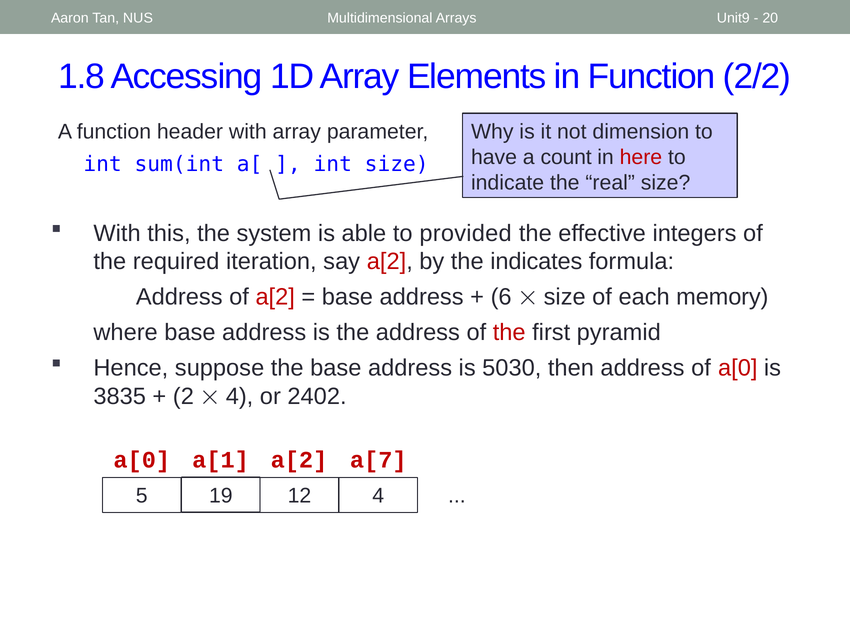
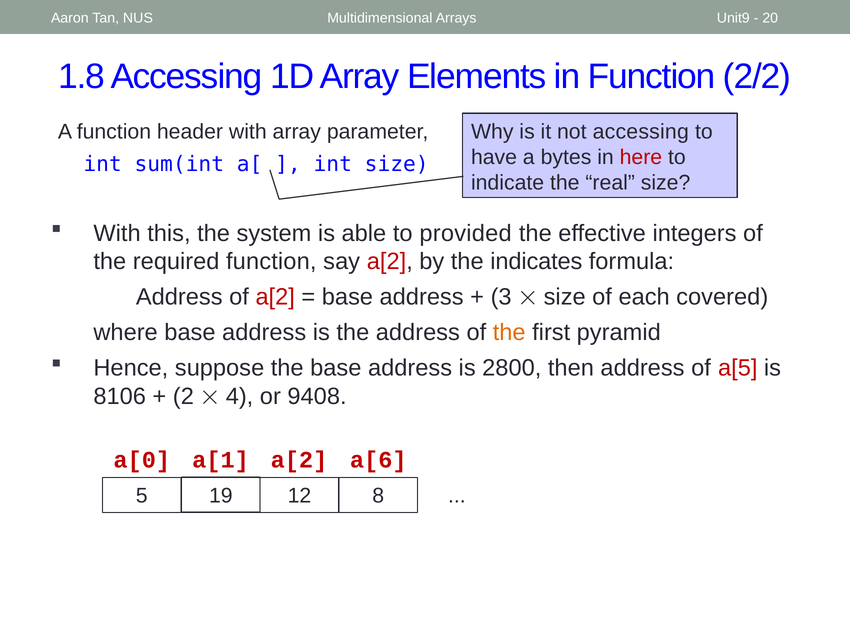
not dimension: dimension -> accessing
count: count -> bytes
required iteration: iteration -> function
6: 6 -> 3
memory: memory -> covered
the at (509, 333) colour: red -> orange
5030: 5030 -> 2800
of a[0: a[0 -> a[5
3835: 3835 -> 8106
2402: 2402 -> 9408
a[7: a[7 -> a[6
5 4: 4 -> 8
